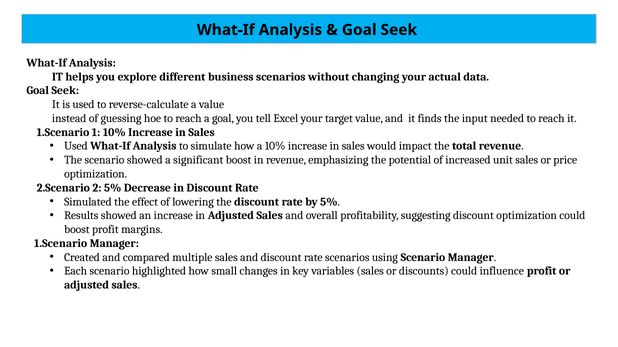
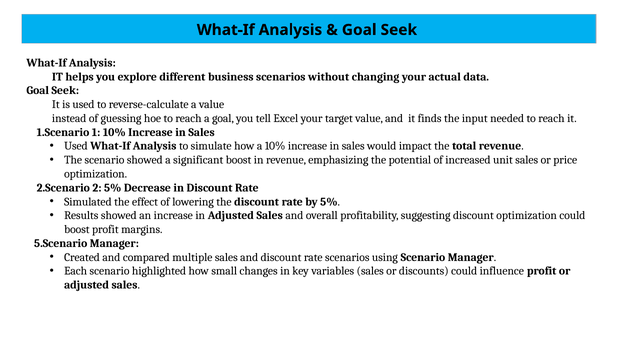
1.Scenario at (61, 244): 1.Scenario -> 5.Scenario
